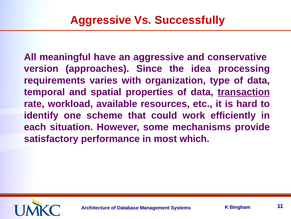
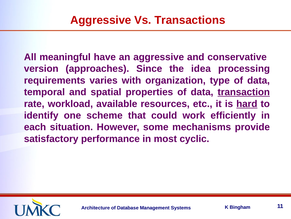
Successfully: Successfully -> Transactions
hard underline: none -> present
which: which -> cyclic
